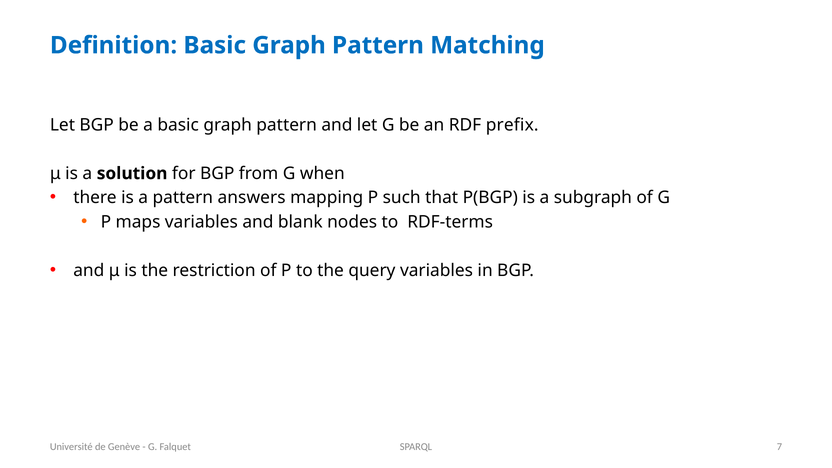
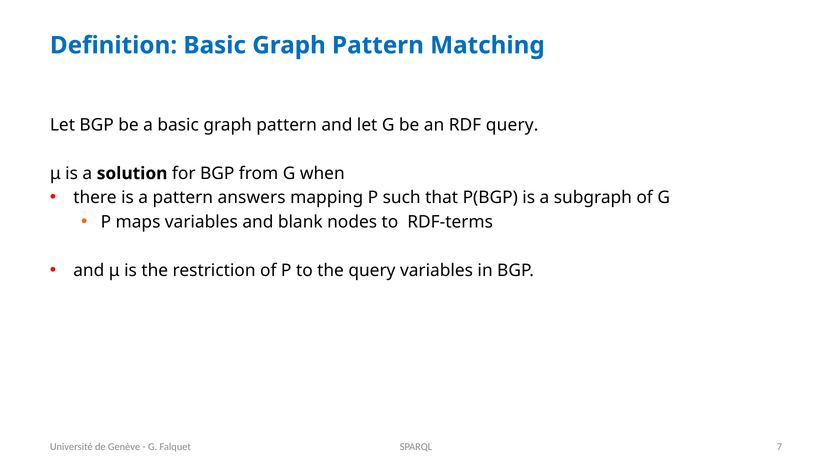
RDF prefix: prefix -> query
